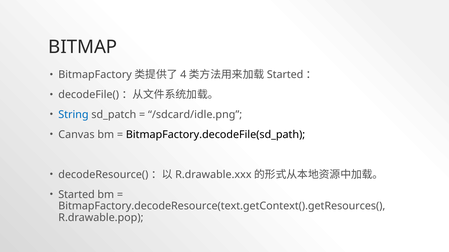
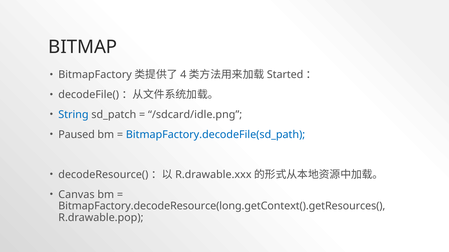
Canvas: Canvas -> Paused
BitmapFactory.decodeFile(sd_path colour: black -> blue
Started at (77, 195): Started -> Canvas
BitmapFactory.decodeResource(text.getContext().getResources(: BitmapFactory.decodeResource(text.getContext().getResources( -> BitmapFactory.decodeResource(long.getContext().getResources(
